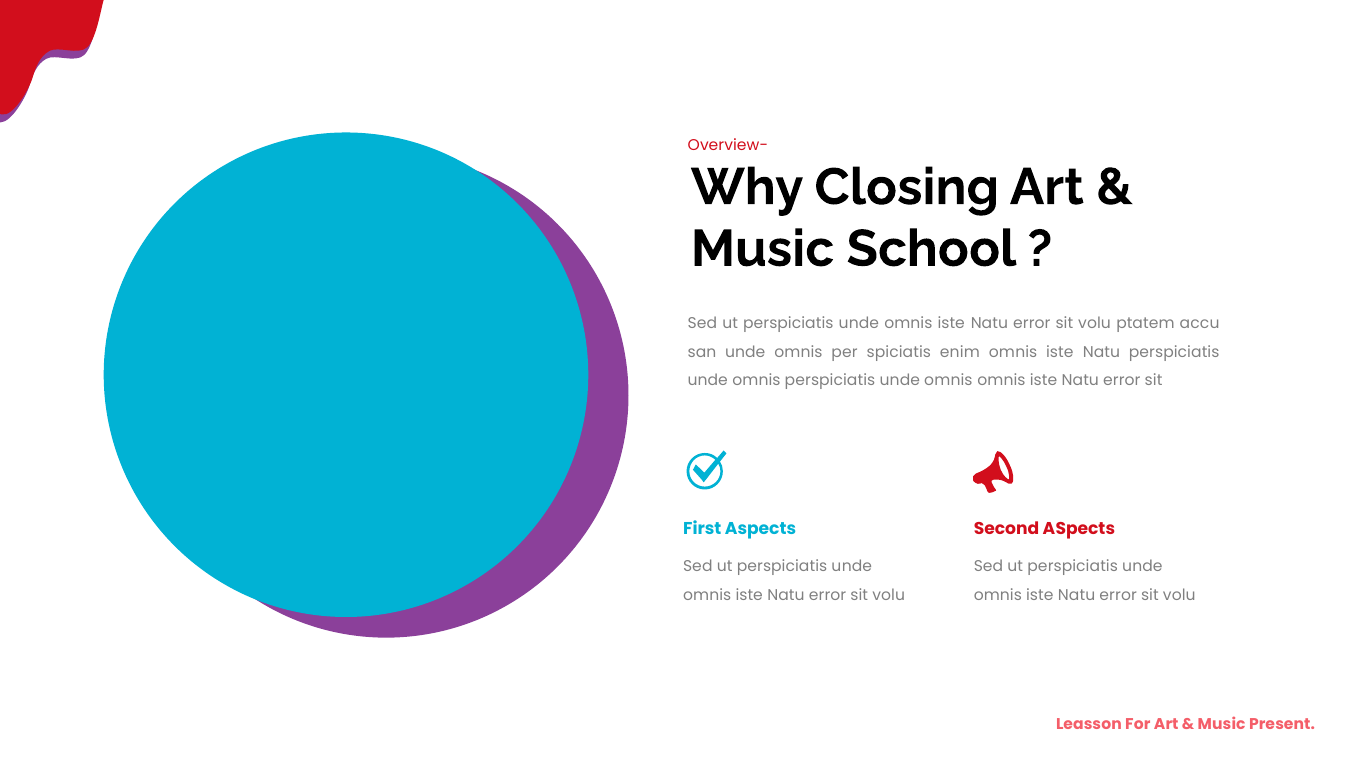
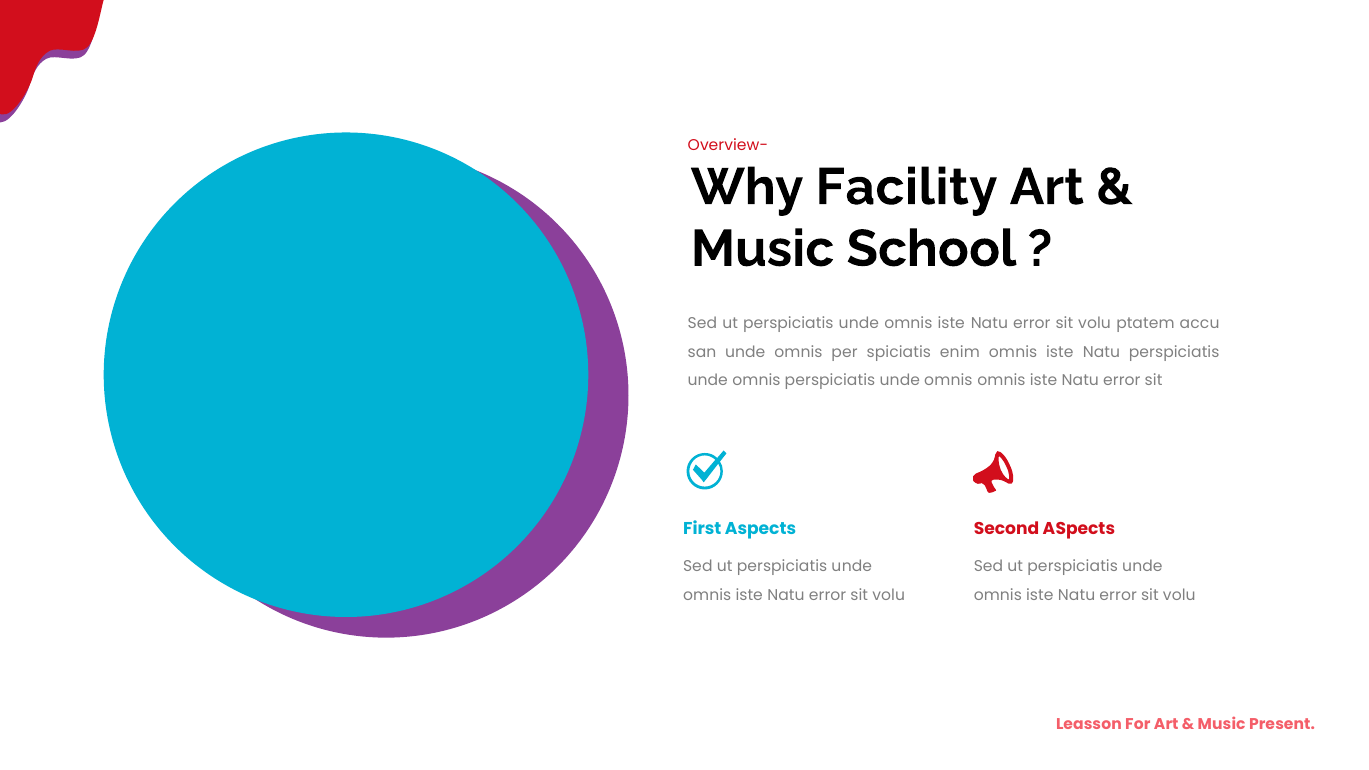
Closing: Closing -> Facility
